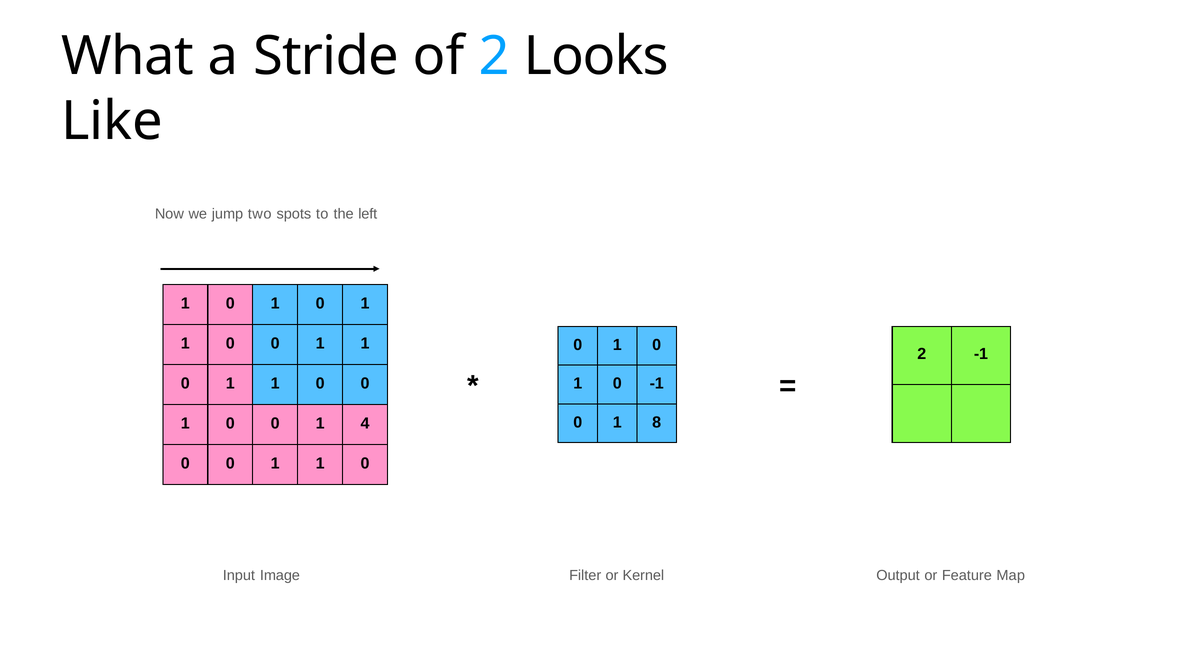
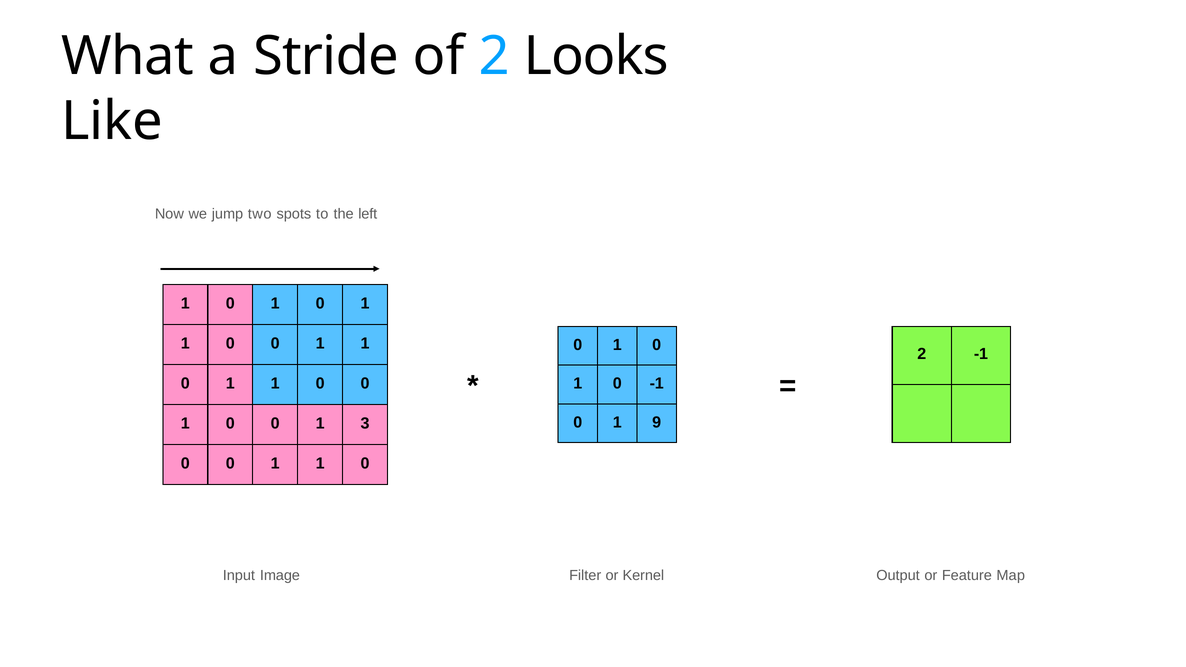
8: 8 -> 9
4: 4 -> 3
